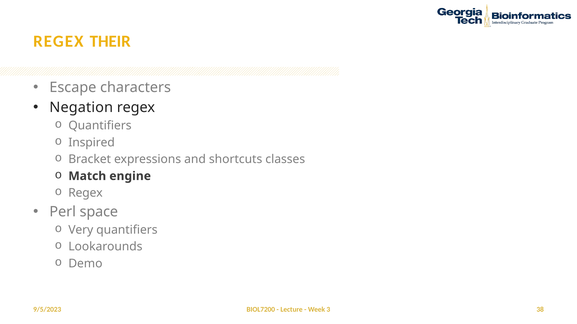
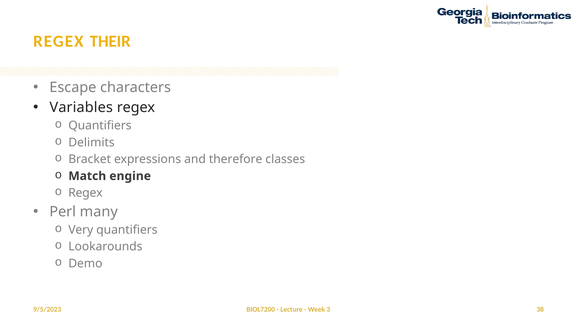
Negation: Negation -> Variables
Inspired: Inspired -> Delimits
shortcuts: shortcuts -> therefore
space: space -> many
